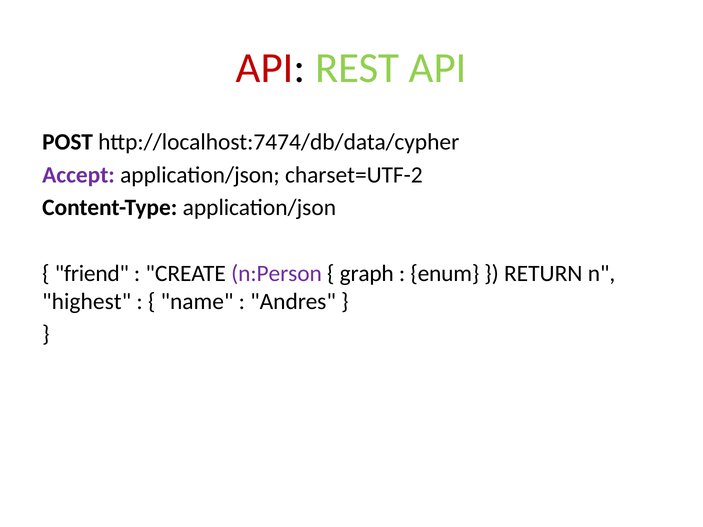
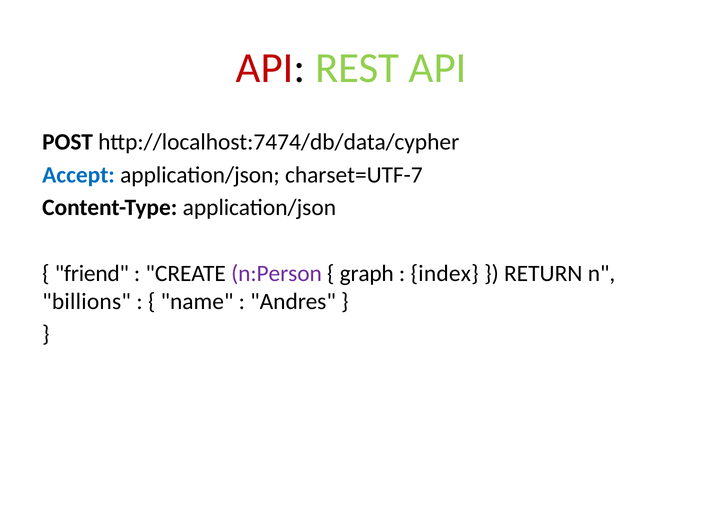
Accept colour: purple -> blue
charset=UTF-2: charset=UTF-2 -> charset=UTF-7
enum: enum -> index
highest: highest -> billions
